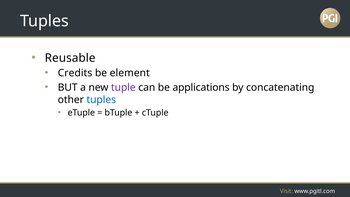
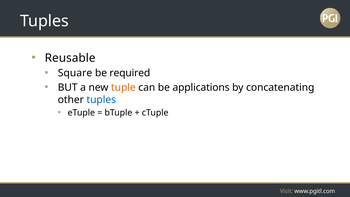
Credits: Credits -> Square
element: element -> required
tuple colour: purple -> orange
